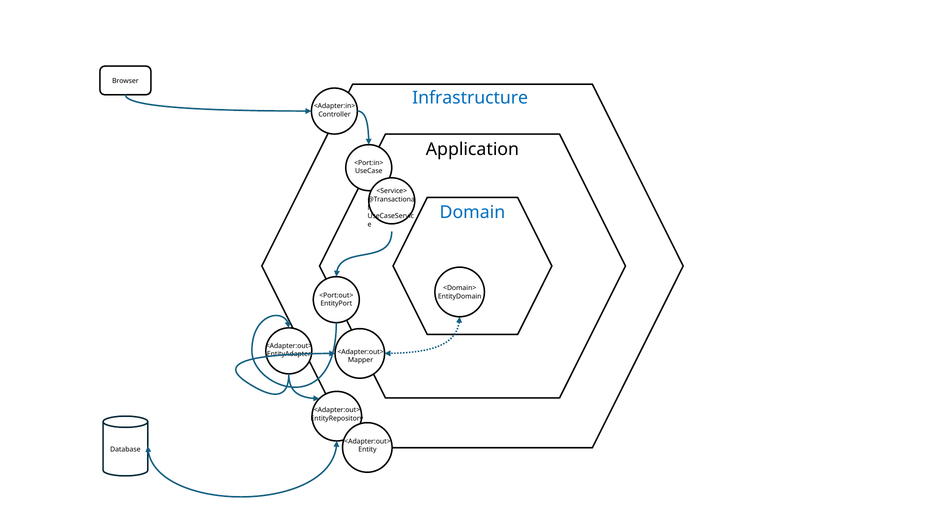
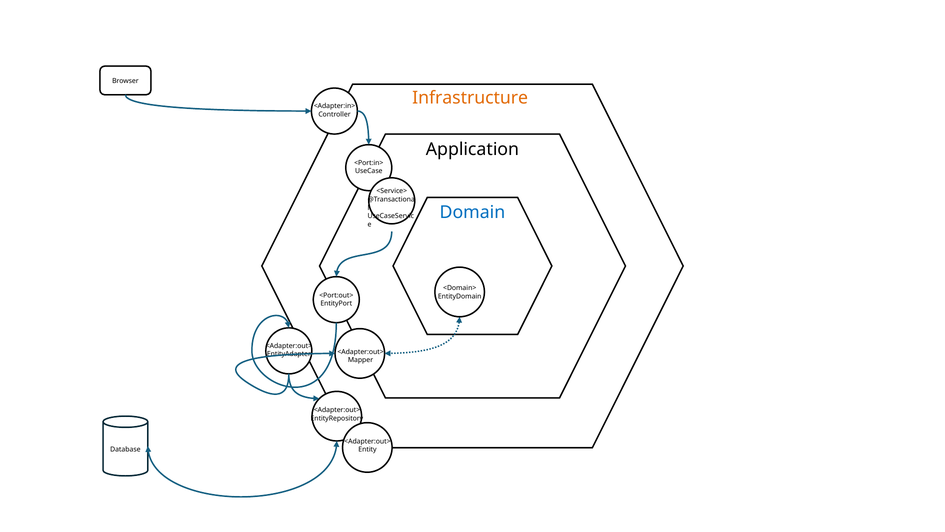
Infrastructure colour: blue -> orange
